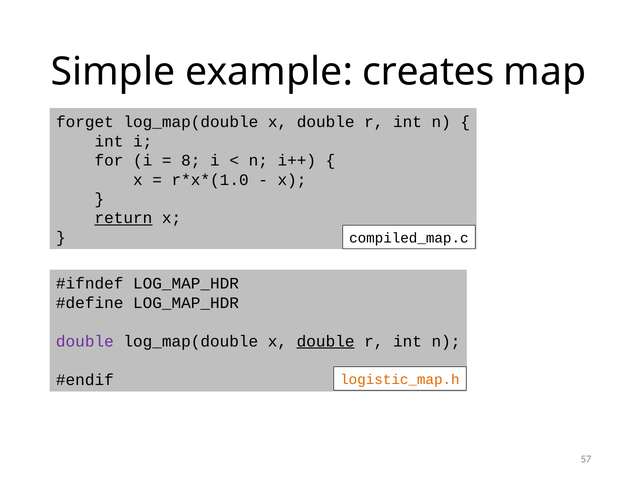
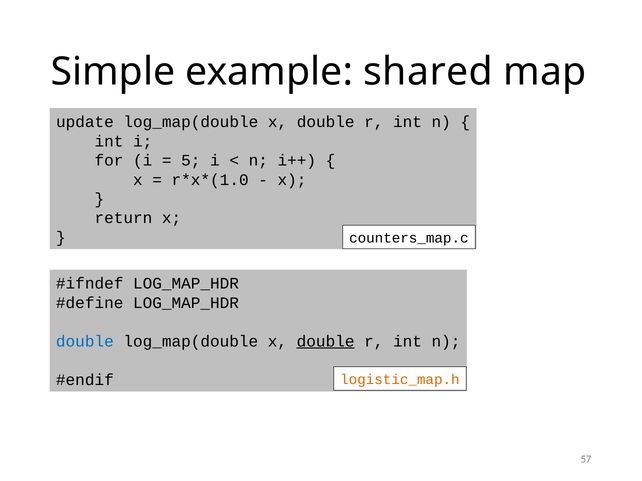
creates: creates -> shared
forget: forget -> update
8: 8 -> 5
return underline: present -> none
compiled_map.c: compiled_map.c -> counters_map.c
double at (85, 342) colour: purple -> blue
